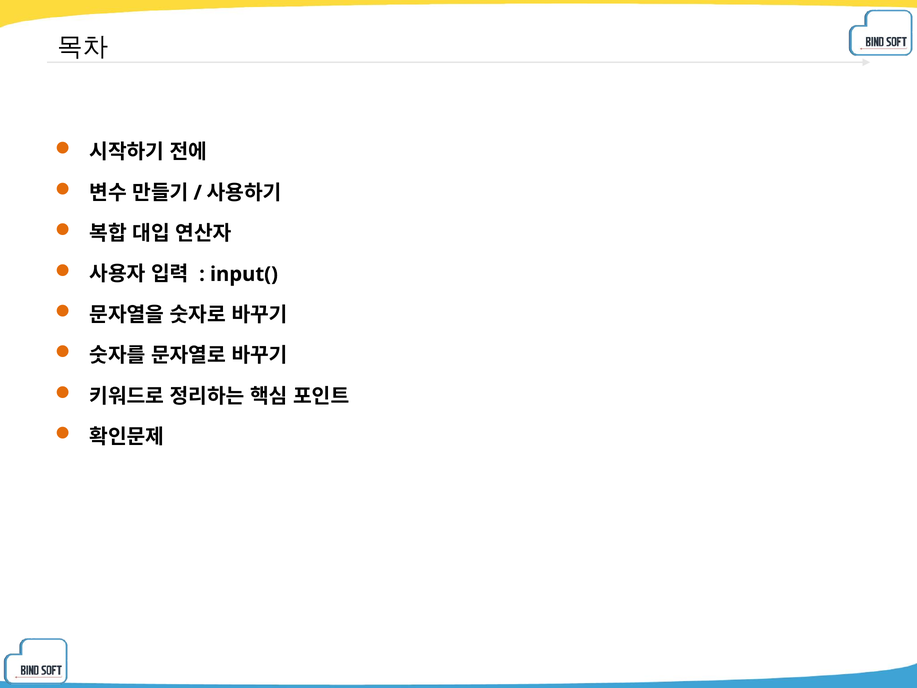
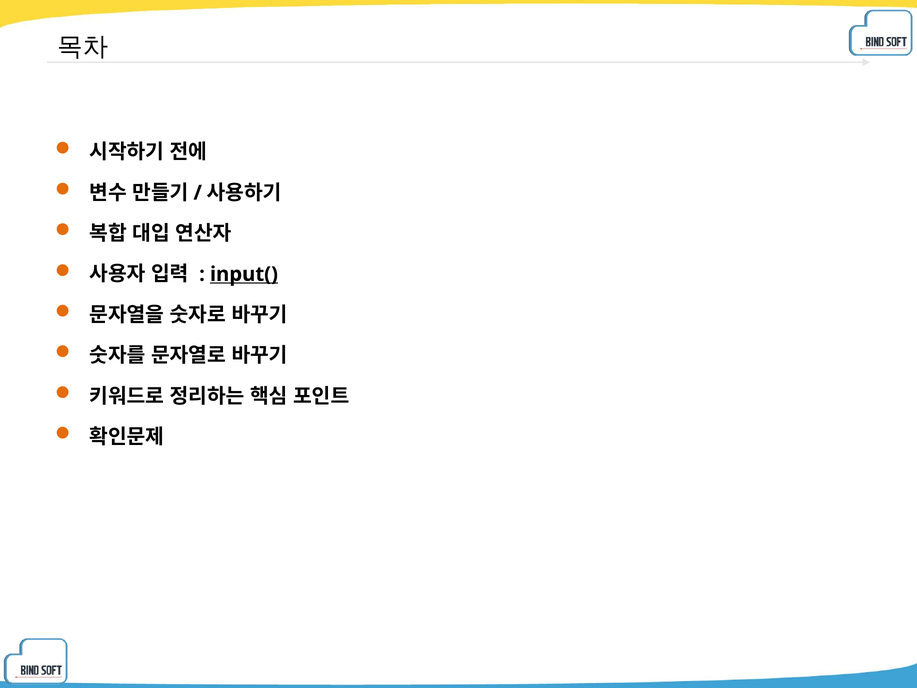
input( underline: none -> present
